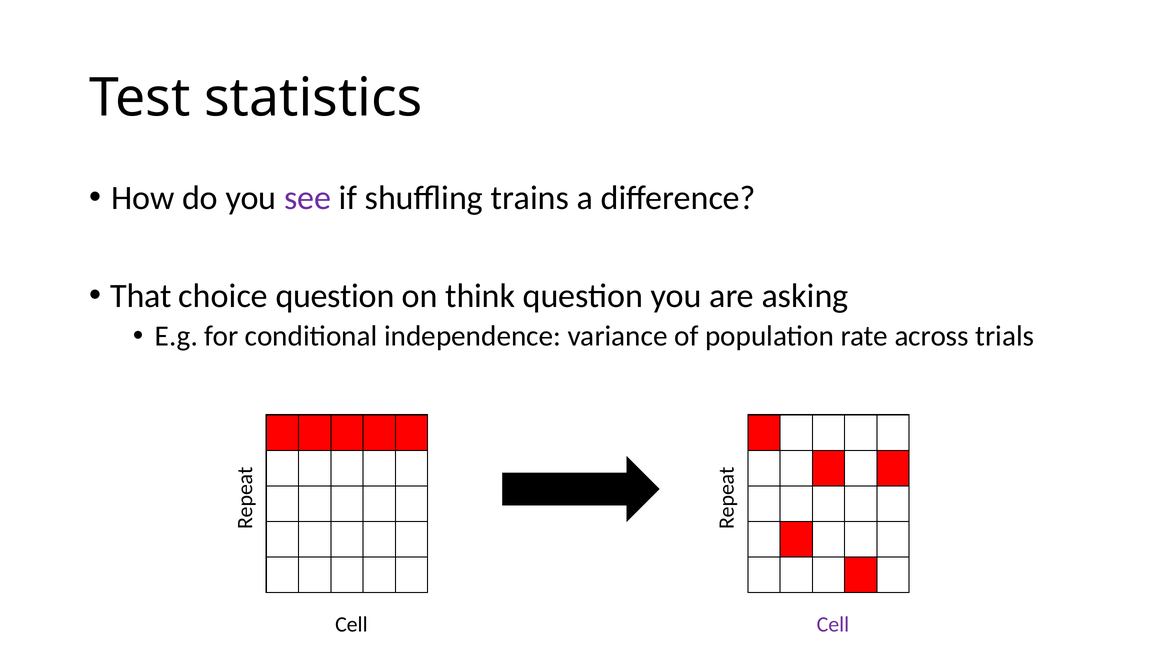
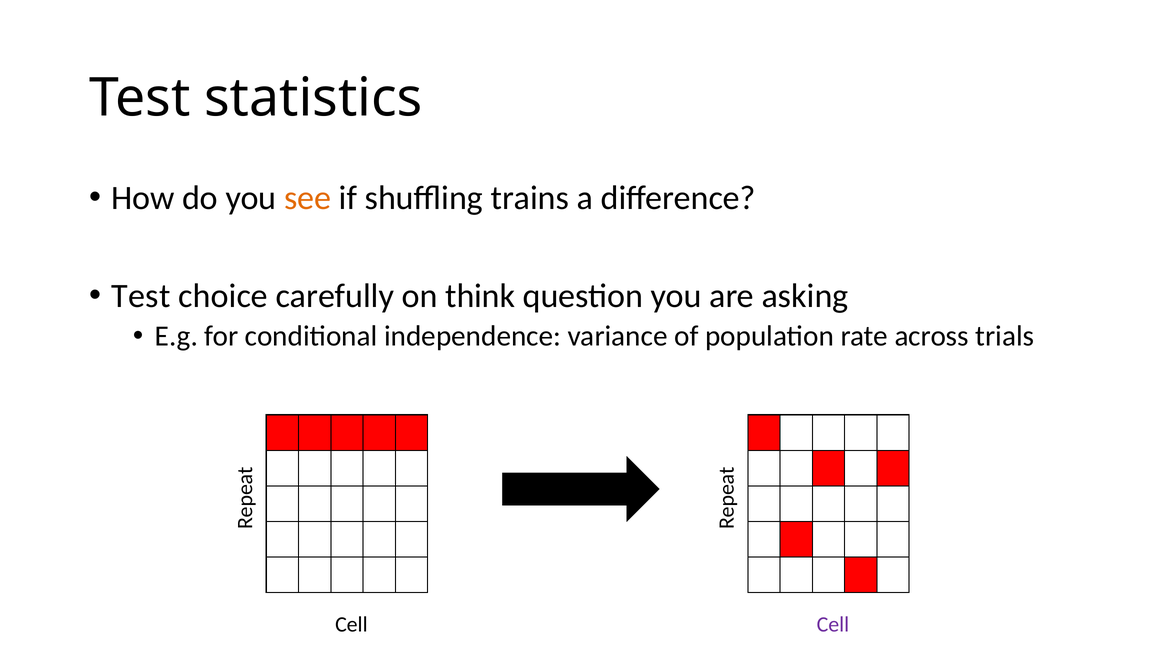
see colour: purple -> orange
That at (141, 296): That -> Test
choice question: question -> carefully
